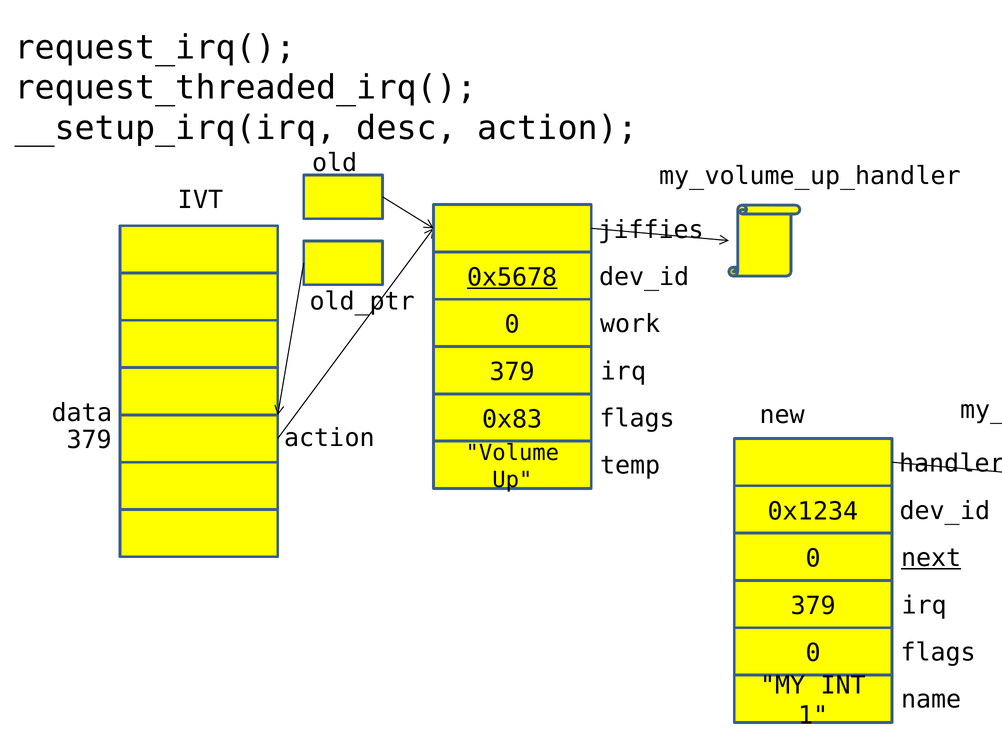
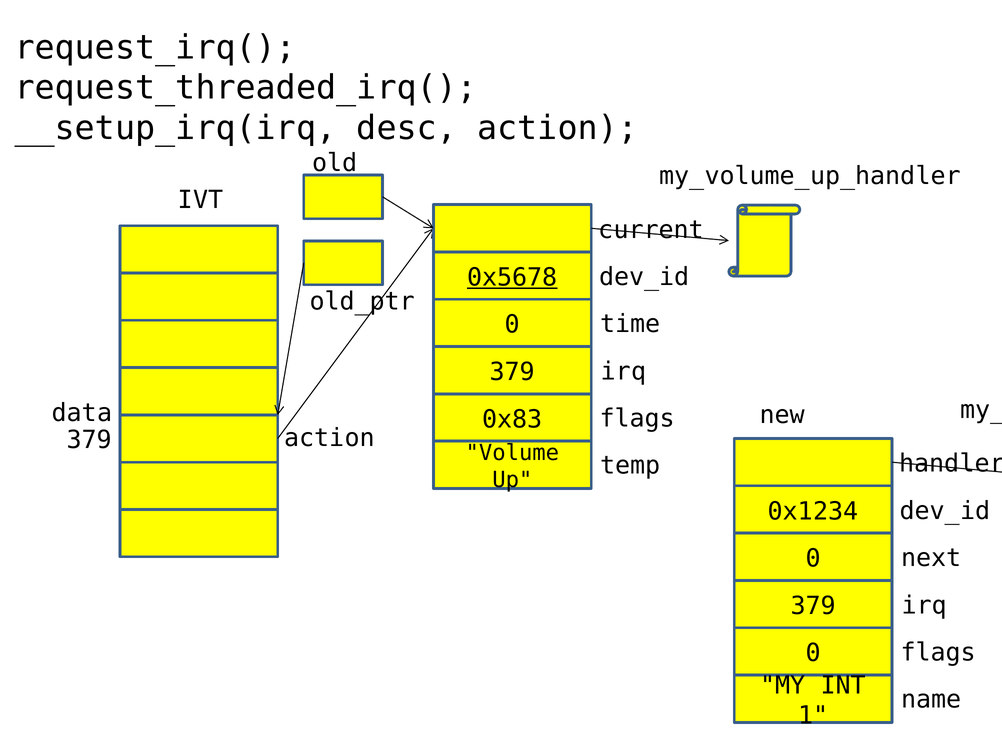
jiffies: jiffies -> current
work: work -> time
next underline: present -> none
